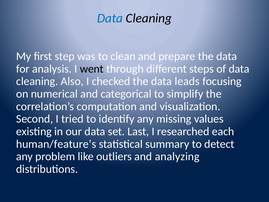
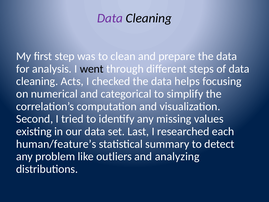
Data at (110, 18) colour: blue -> purple
Also: Also -> Acts
leads: leads -> helps
